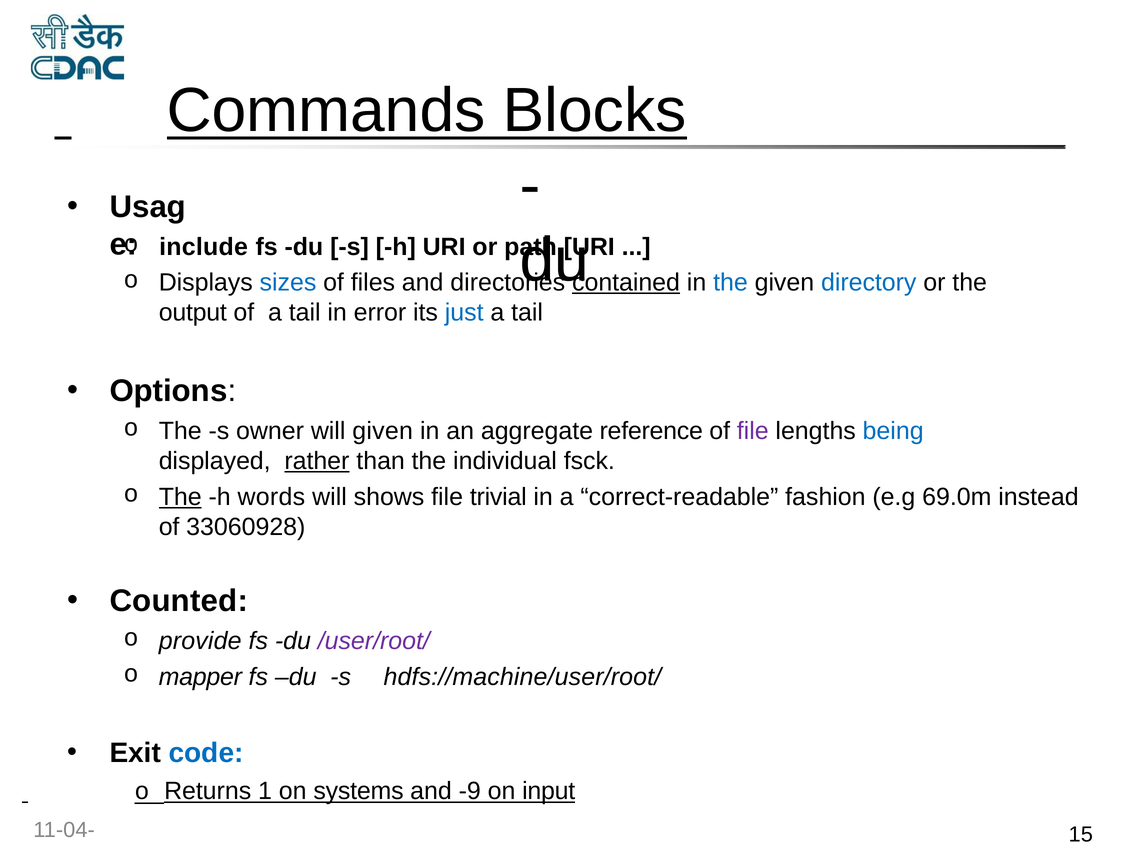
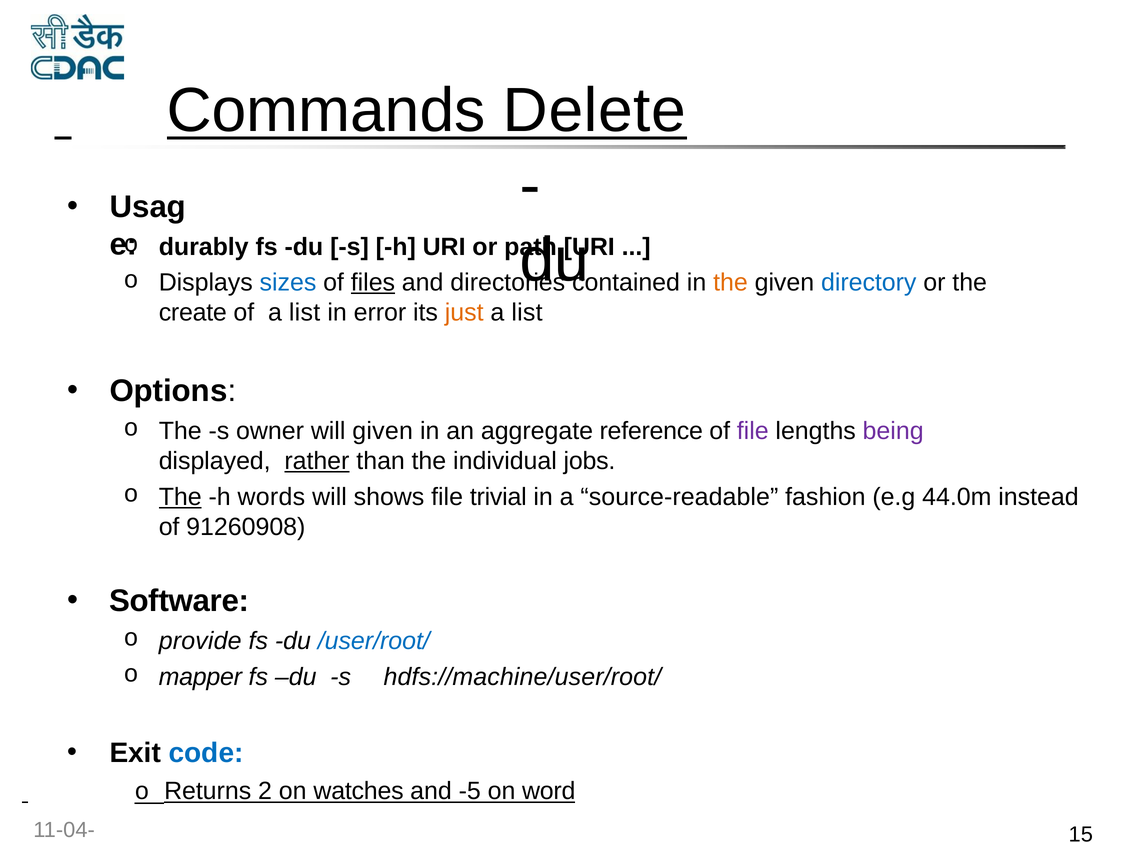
Blocks: Blocks -> Delete
include: include -> durably
files underline: none -> present
contained underline: present -> none
the at (730, 283) colour: blue -> orange
output: output -> create
of a tail: tail -> list
just colour: blue -> orange
tail at (527, 313): tail -> list
being colour: blue -> purple
fsck: fsck -> jobs
correct-readable: correct-readable -> source-readable
69.0m: 69.0m -> 44.0m
33060928: 33060928 -> 91260908
Counted: Counted -> Software
/user/root/ colour: purple -> blue
1: 1 -> 2
systems: systems -> watches
-9: -9 -> -5
input: input -> word
